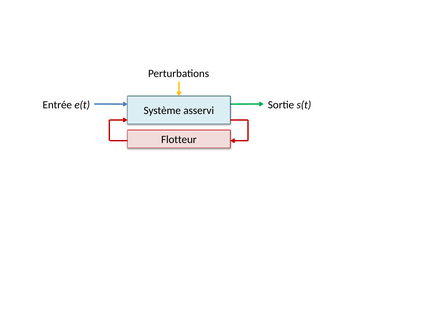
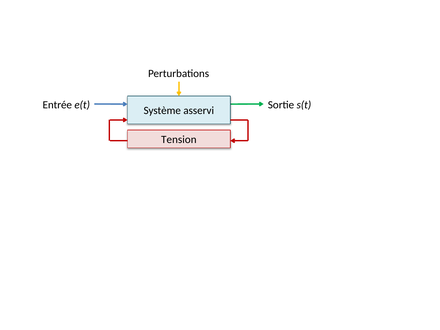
Flotteur: Flotteur -> Tension
